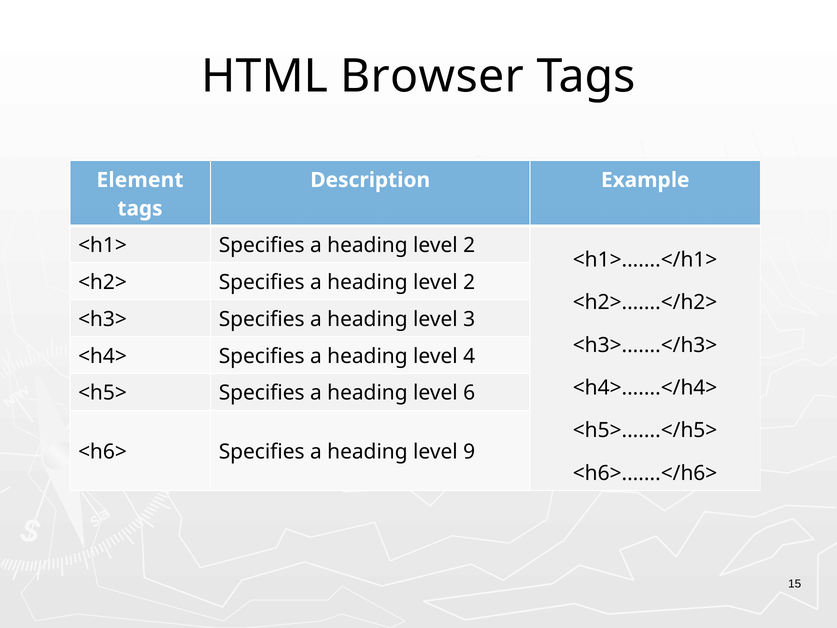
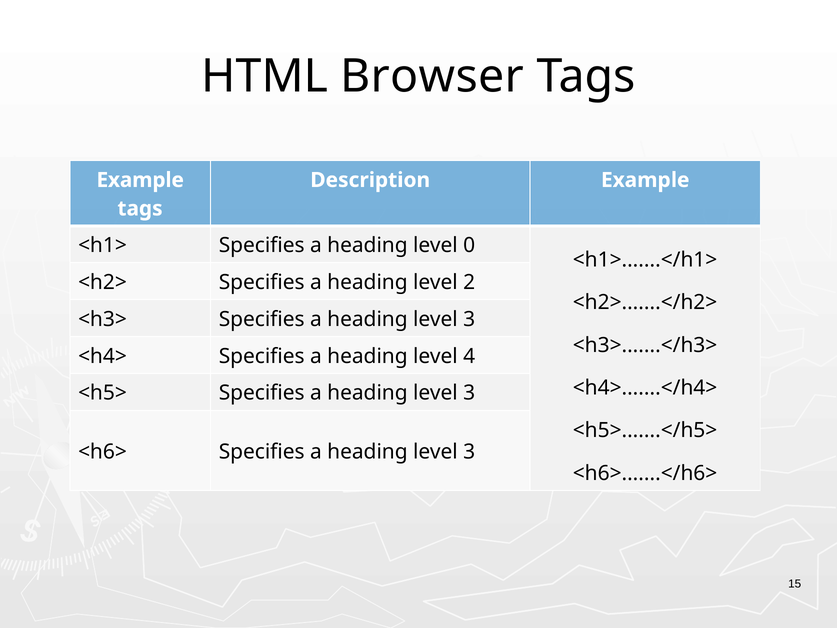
Element at (140, 180): Element -> Example
2 at (469, 245): 2 -> 0
6 at (469, 393): 6 -> 3
9 at (469, 451): 9 -> 3
